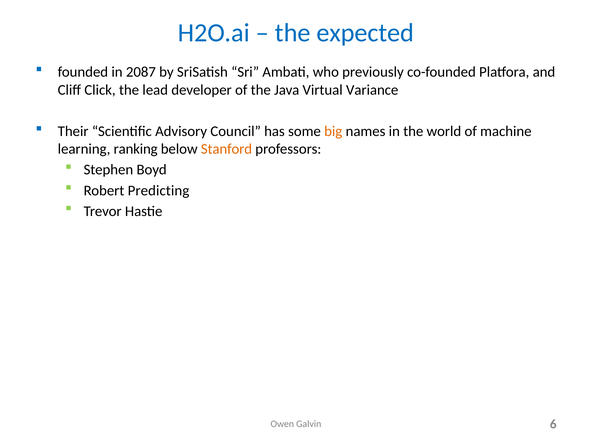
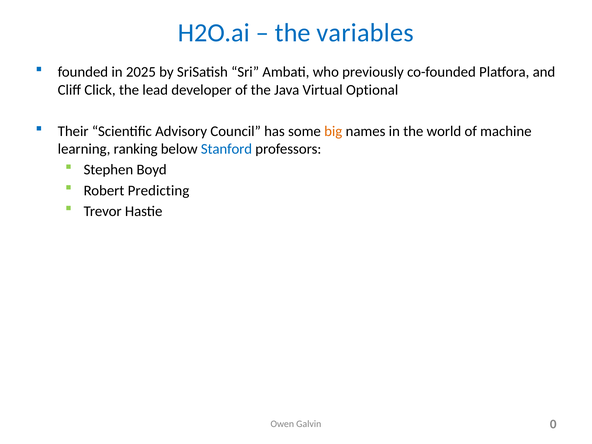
expected: expected -> variables
2087: 2087 -> 2025
Variance: Variance -> Optional
Stanford colour: orange -> blue
6: 6 -> 0
